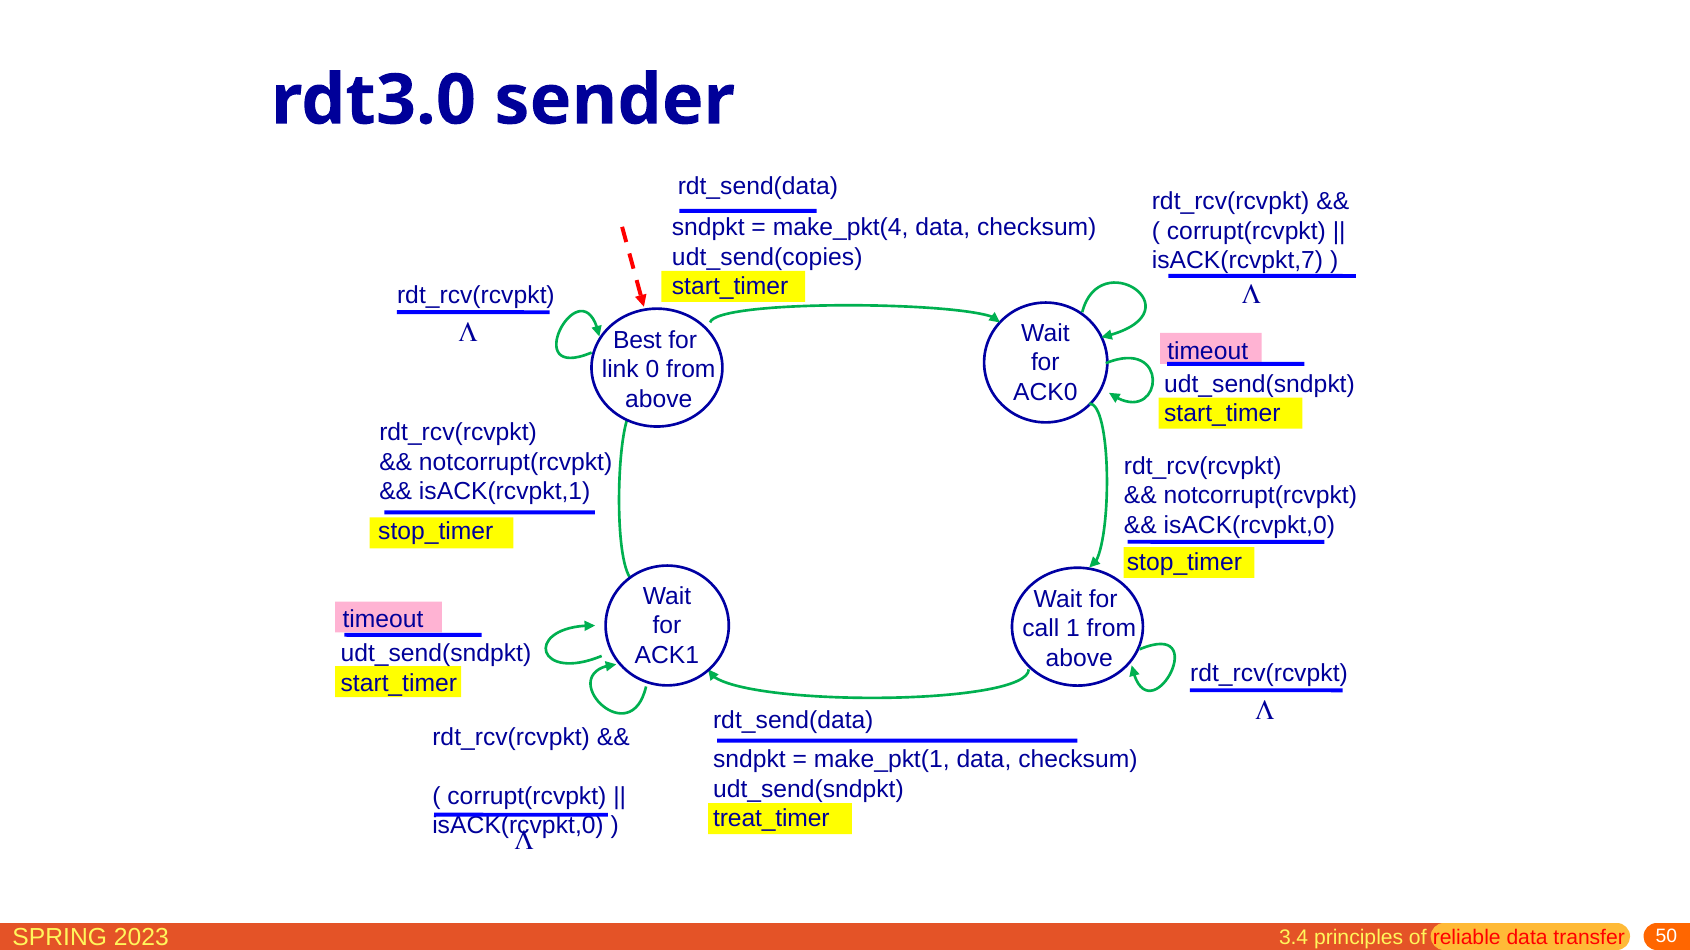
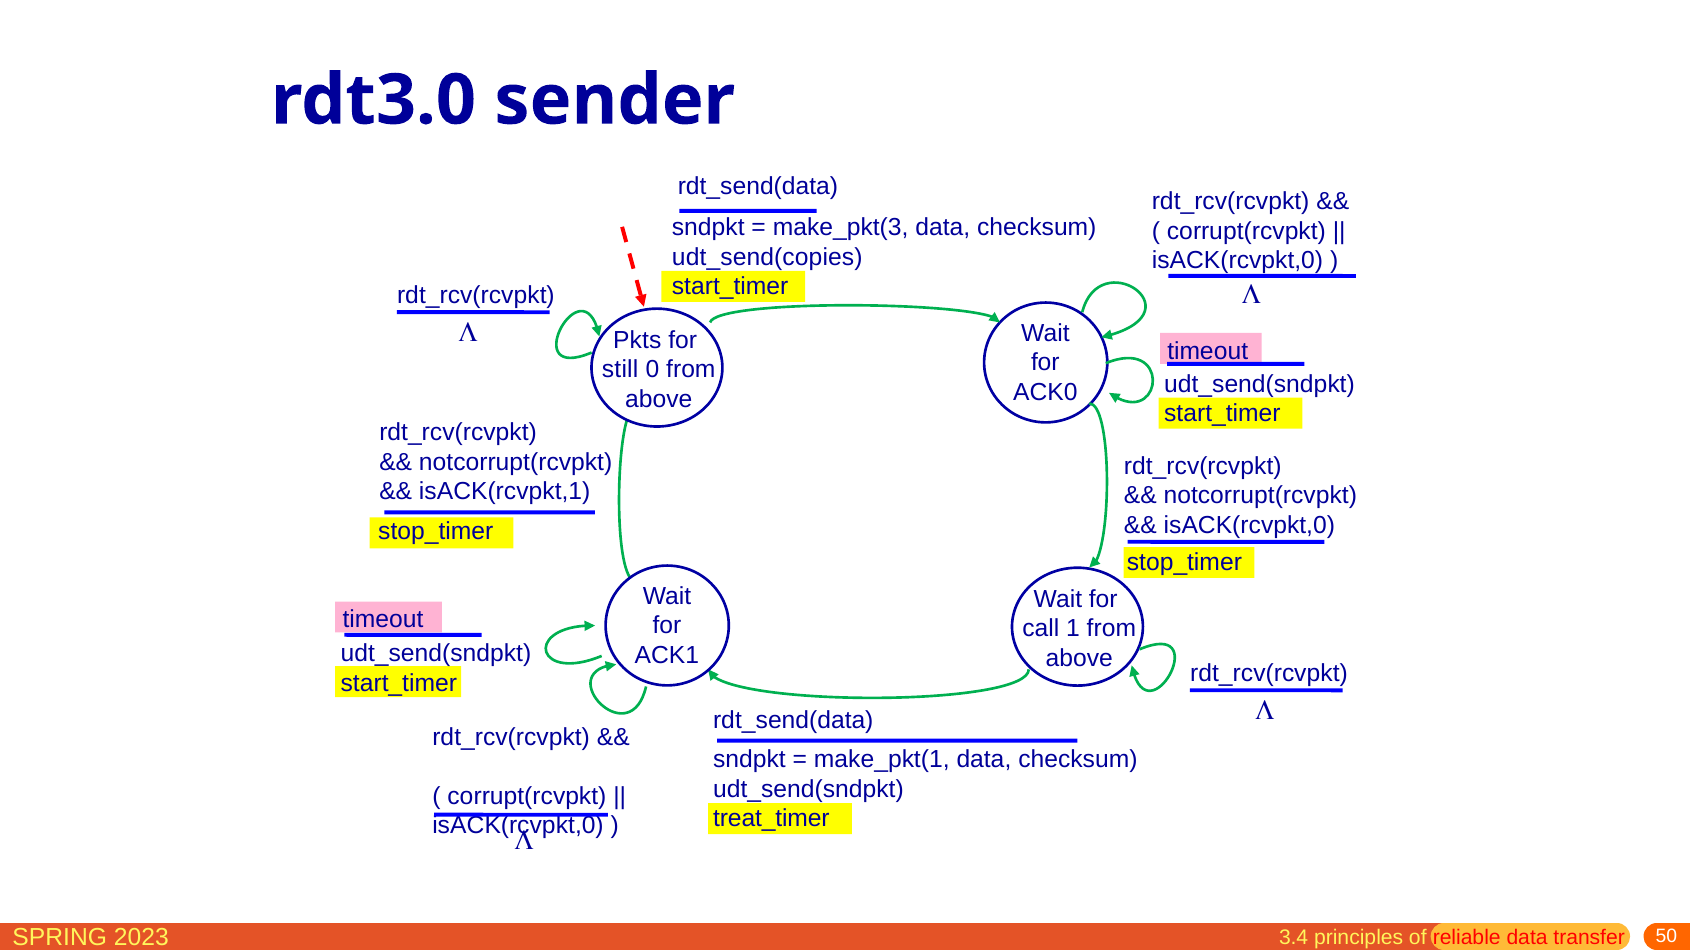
make_pkt(4: make_pkt(4 -> make_pkt(3
isACK(rcvpkt,7 at (1237, 261): isACK(rcvpkt,7 -> isACK(rcvpkt,0
Best: Best -> Pkts
link: link -> still
